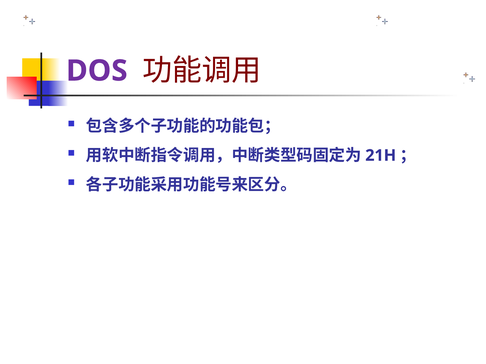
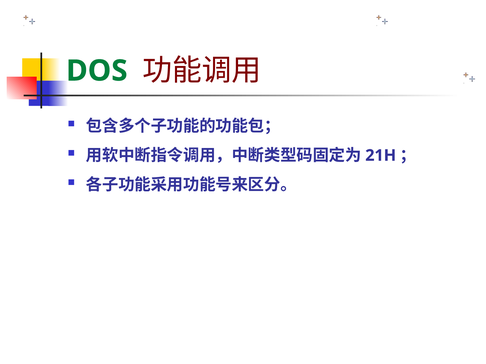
DOS colour: purple -> green
